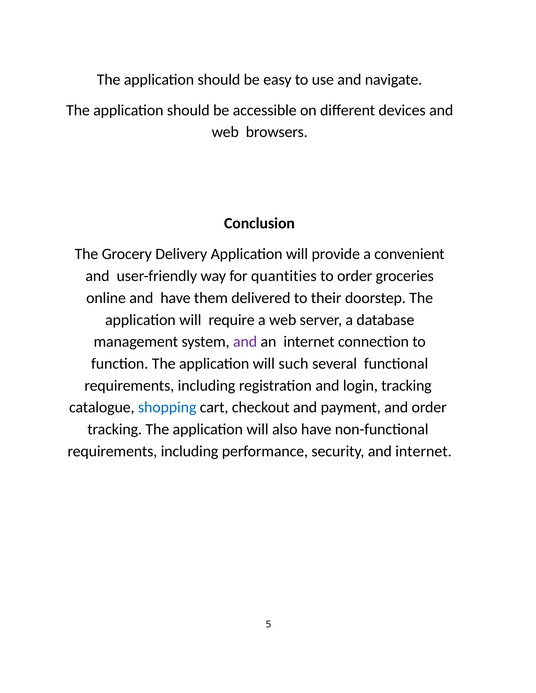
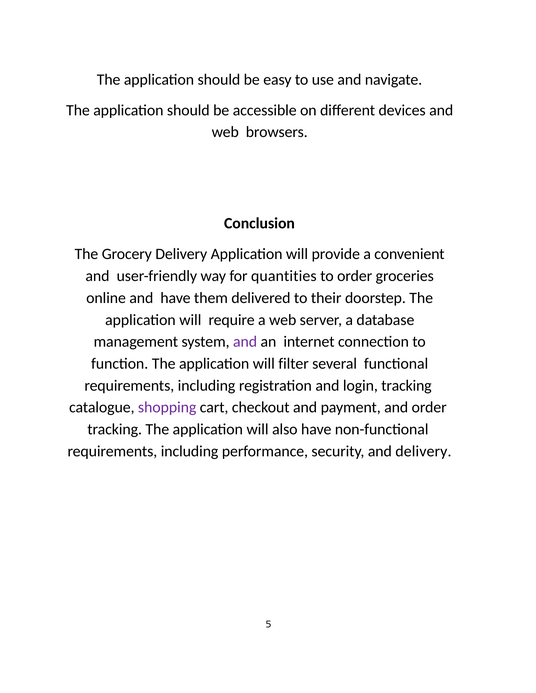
such: such -> filter
shopping colour: blue -> purple
and internet: internet -> delivery
